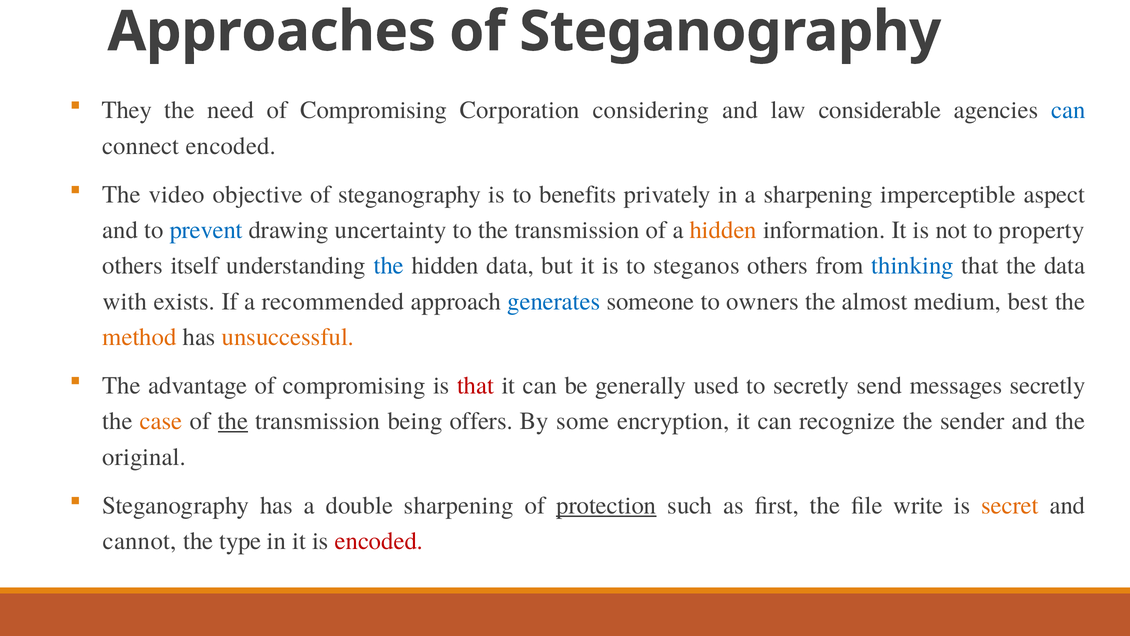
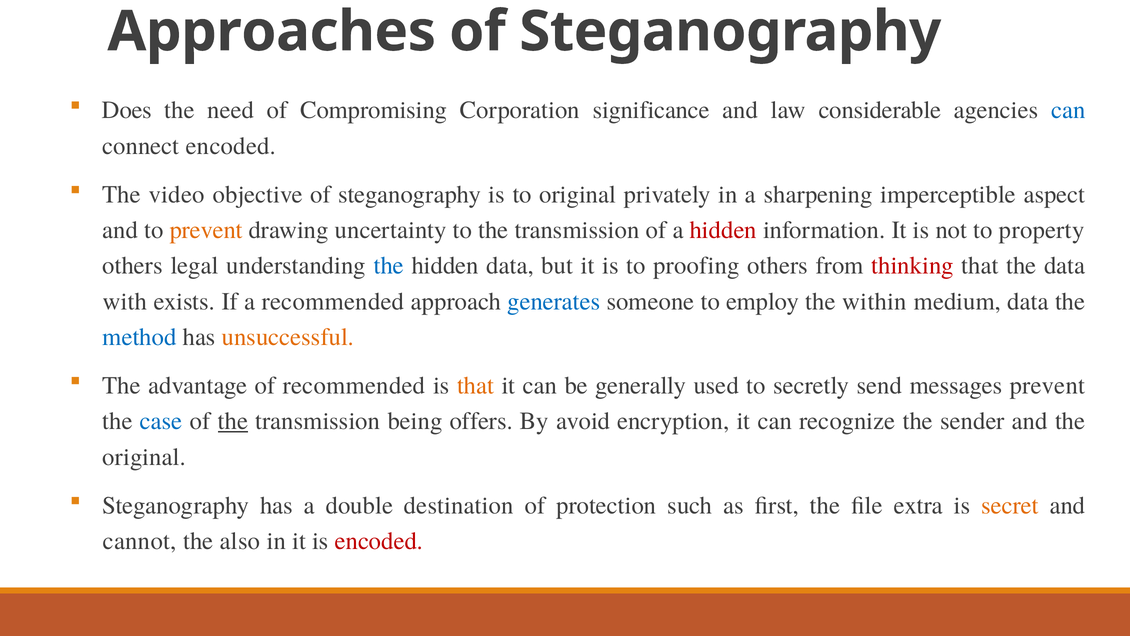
They: They -> Does
considering: considering -> significance
to benefits: benefits -> original
prevent at (206, 230) colour: blue -> orange
hidden at (723, 230) colour: orange -> red
itself: itself -> legal
steganos: steganos -> proofing
thinking colour: blue -> red
owners: owners -> employ
almost: almost -> within
medium best: best -> data
method colour: orange -> blue
advantage of compromising: compromising -> recommended
that at (476, 385) colour: red -> orange
messages secretly: secretly -> prevent
case colour: orange -> blue
some: some -> avoid
double sharpening: sharpening -> destination
protection underline: present -> none
write: write -> extra
type: type -> also
